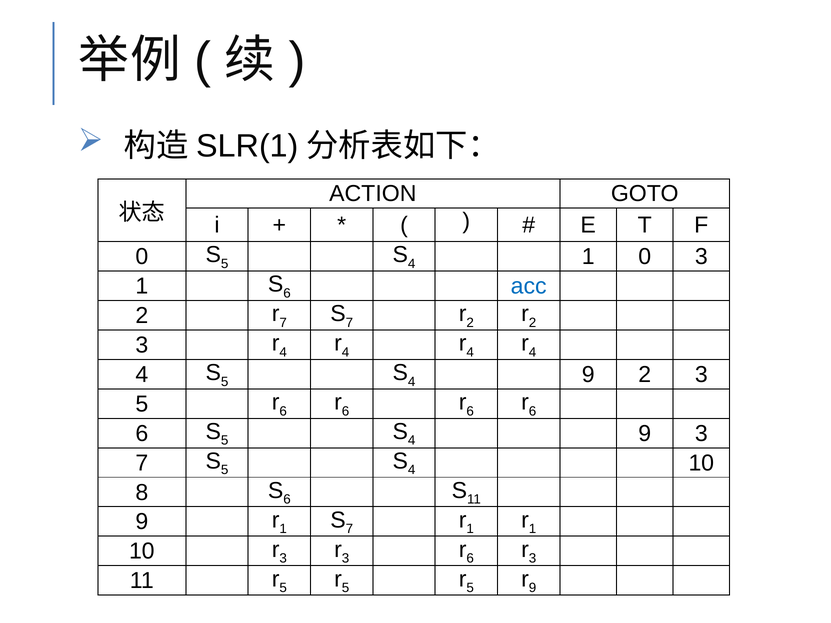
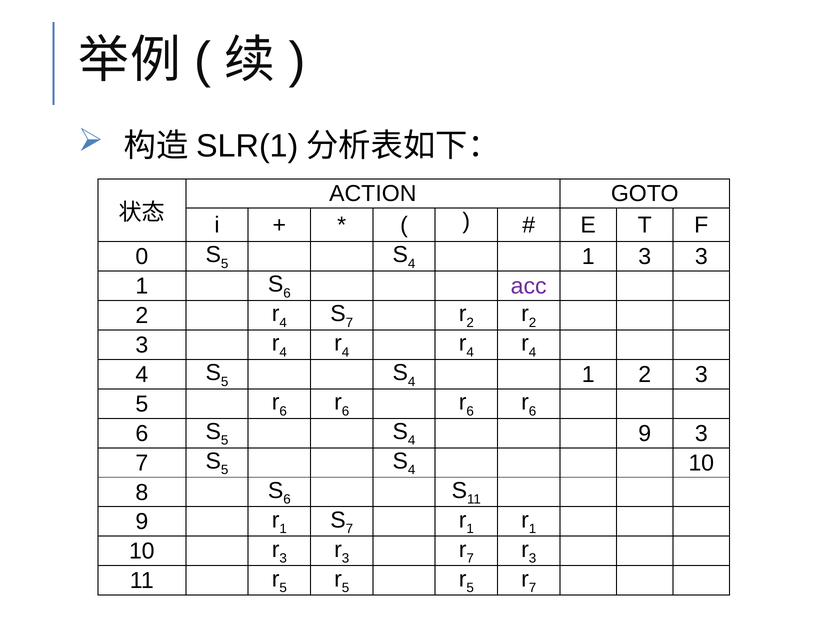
1 0: 0 -> 3
acc colour: blue -> purple
7 at (283, 323): 7 -> 4
9 at (588, 375): 9 -> 1
6 at (470, 559): 6 -> 7
9 at (533, 588): 9 -> 7
